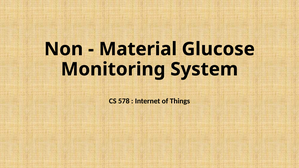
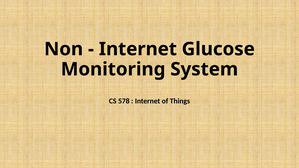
Material at (138, 49): Material -> Internet
